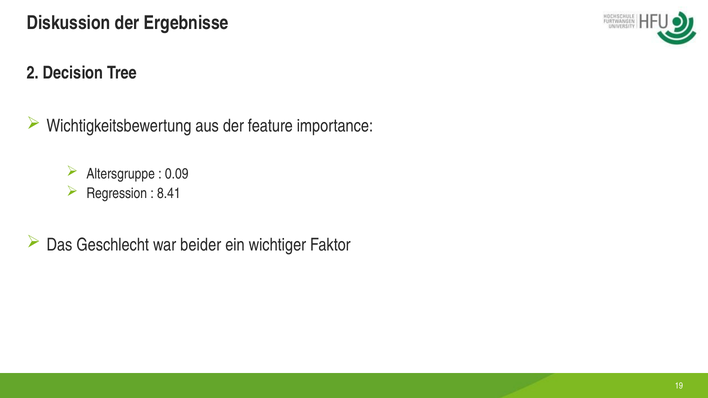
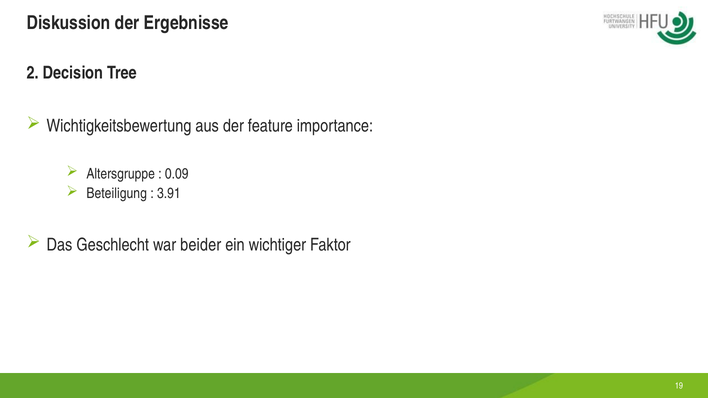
Regression: Regression -> Beteiligung
8.41: 8.41 -> 3.91
